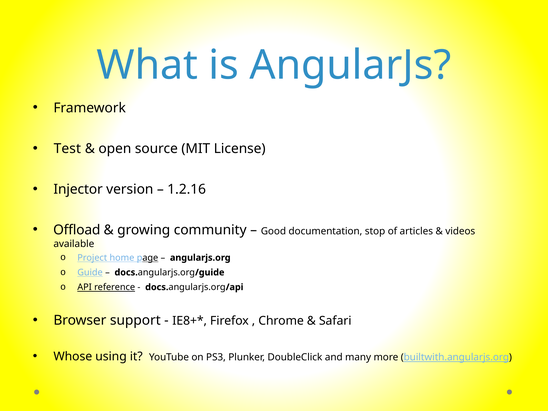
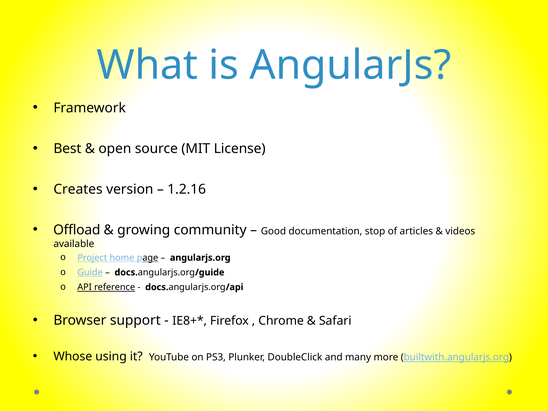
Test: Test -> Best
Injector: Injector -> Creates
